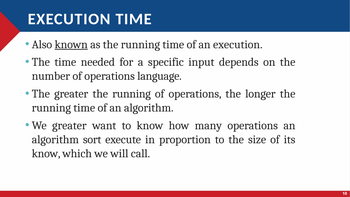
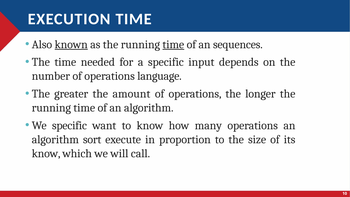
time at (173, 44) underline: none -> present
an execution: execution -> sequences
greater the running: running -> amount
We greater: greater -> specific
